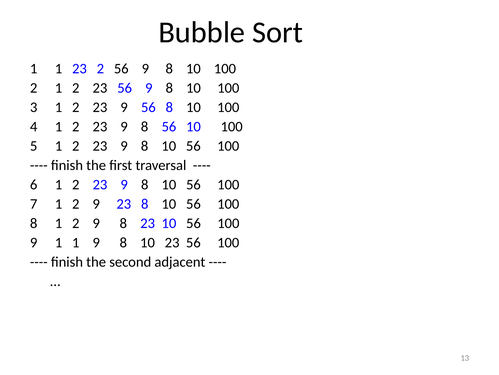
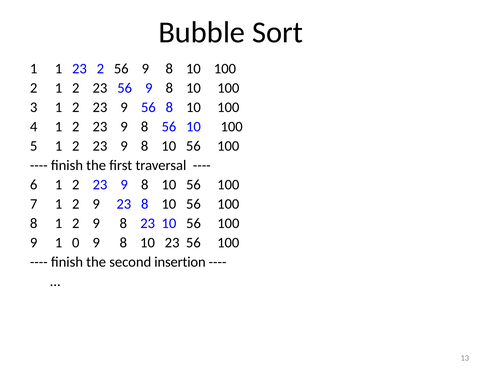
9 1 1: 1 -> 0
adjacent: adjacent -> insertion
